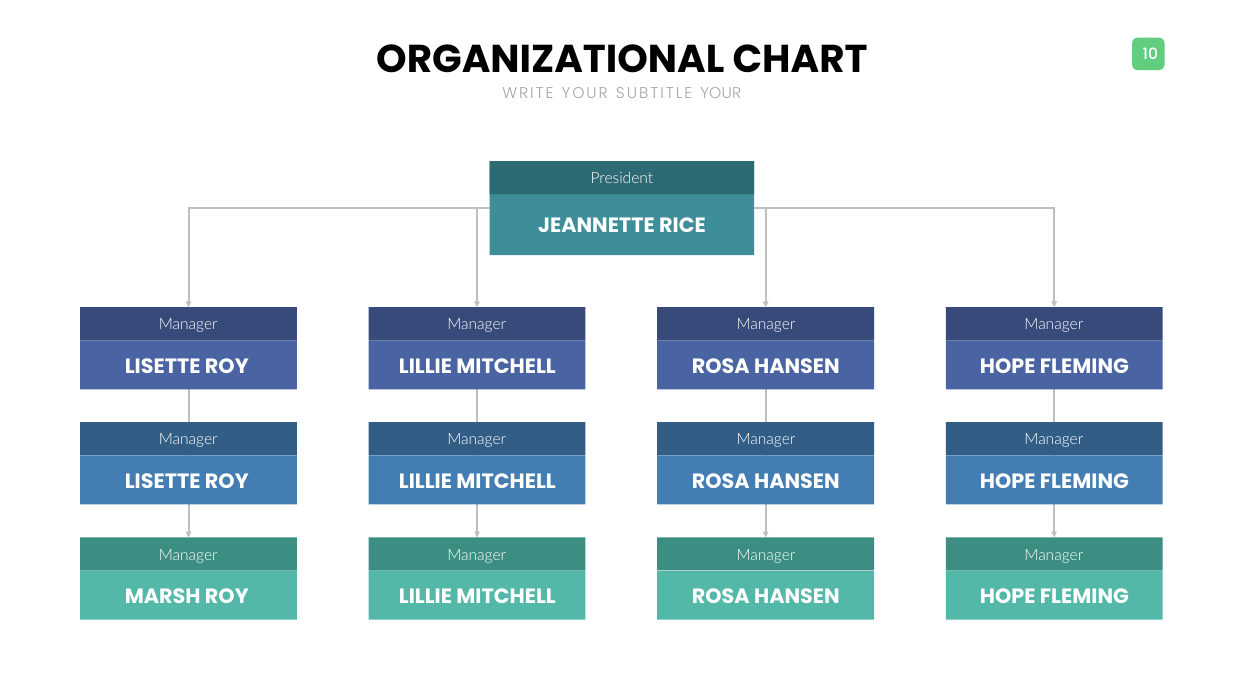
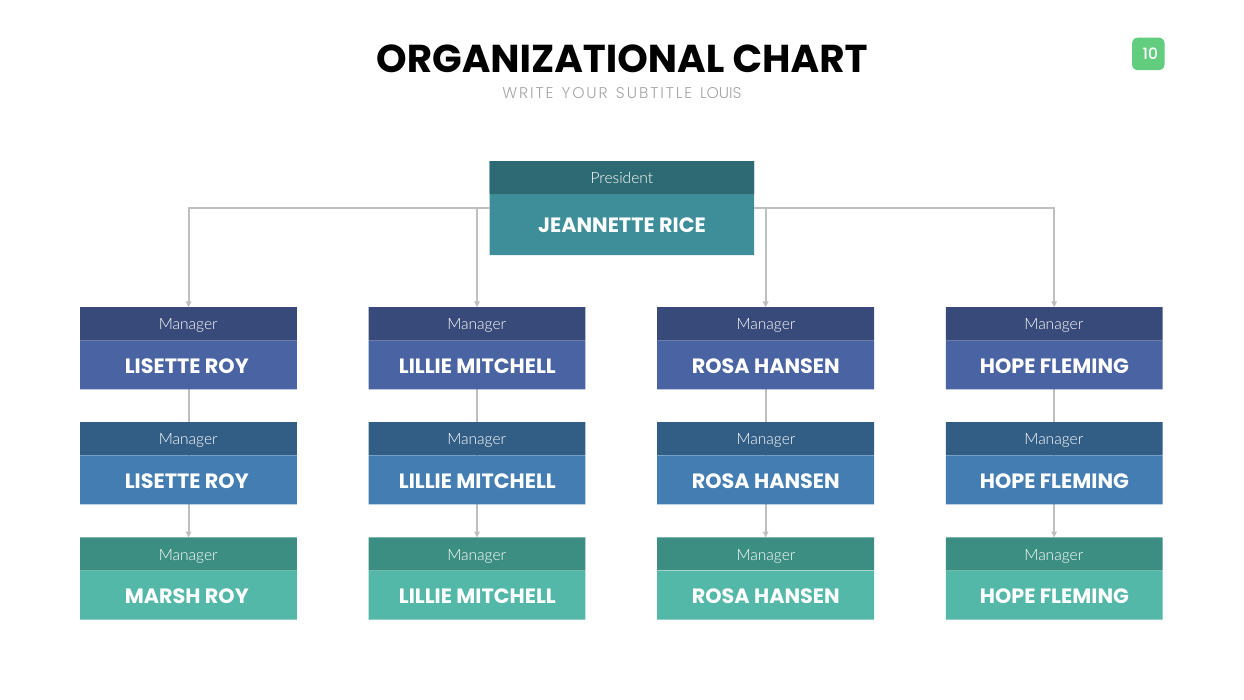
SUBTITLE YOUR: YOUR -> LOUIS
